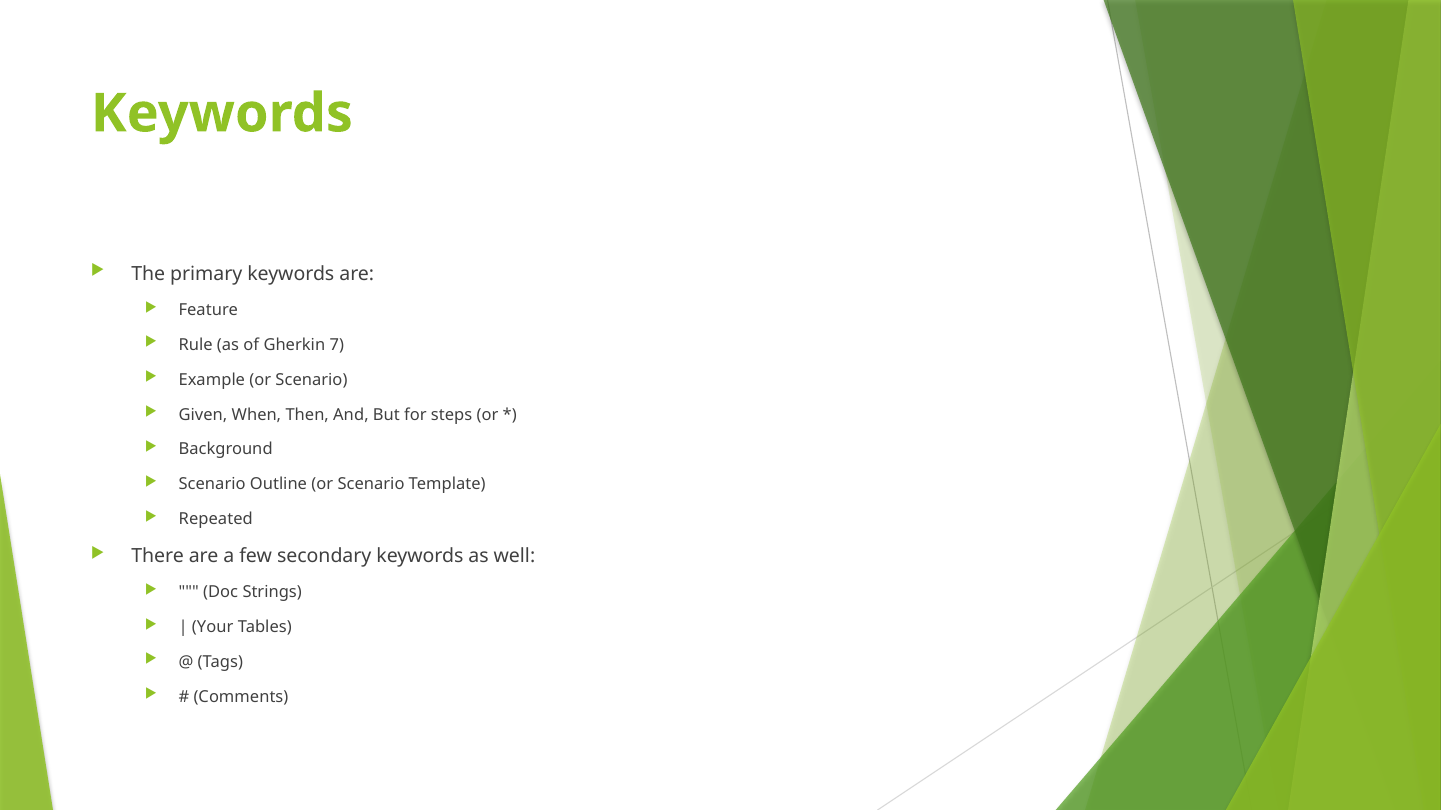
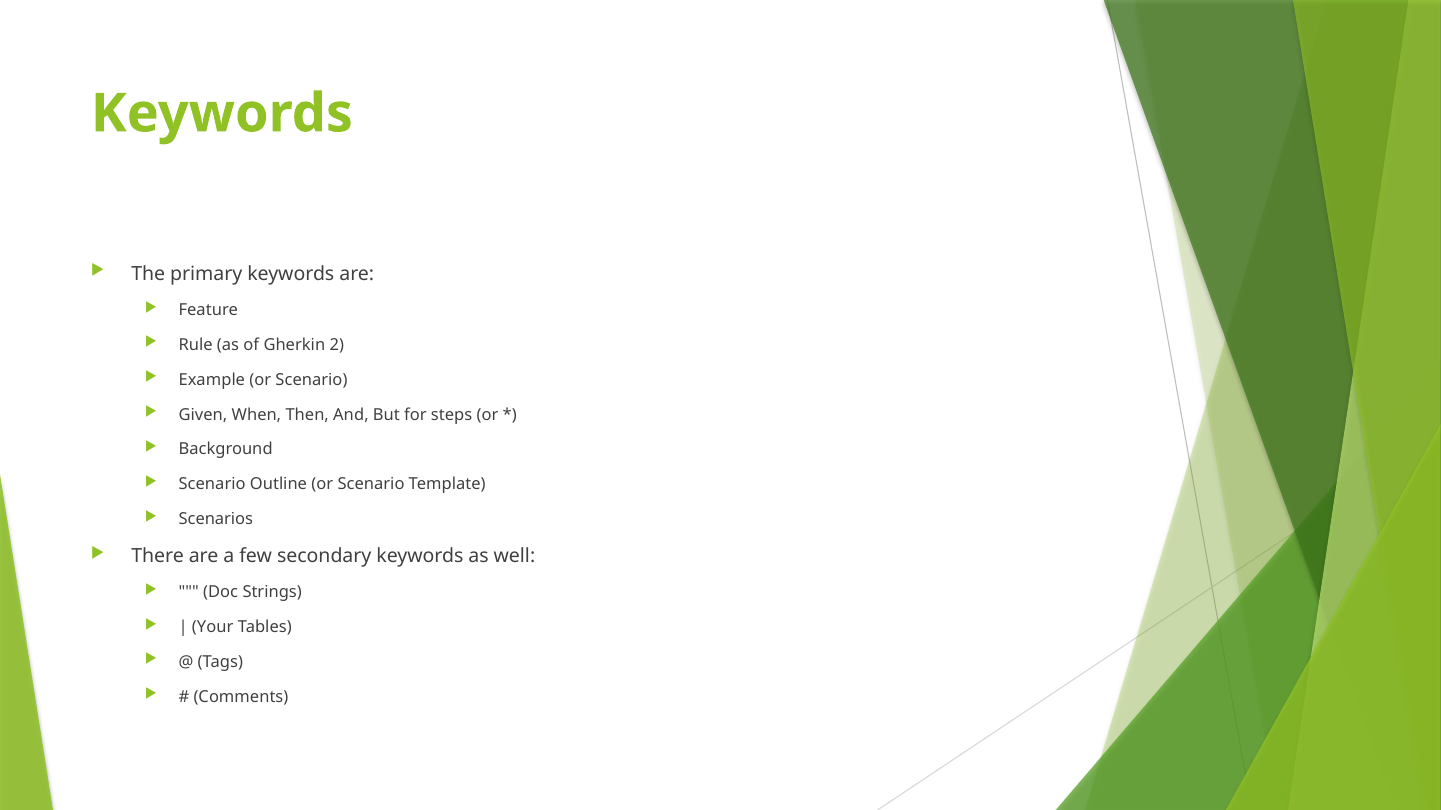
7: 7 -> 2
Repeated: Repeated -> Scenarios
